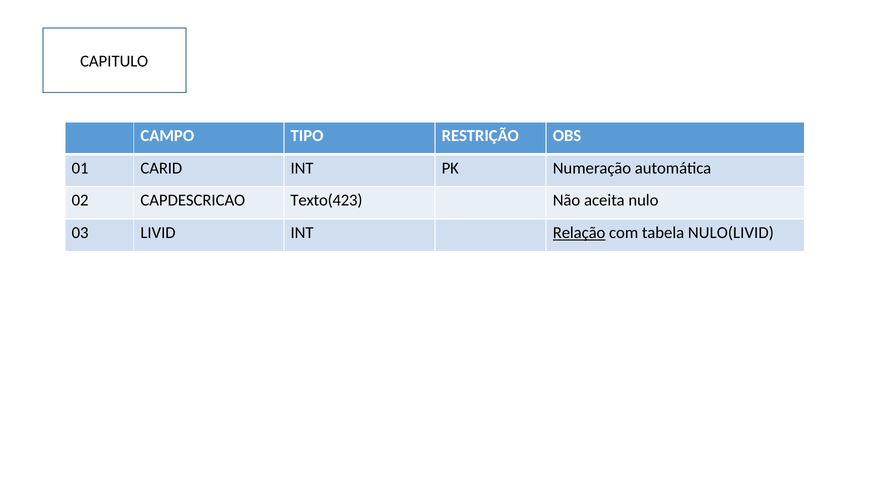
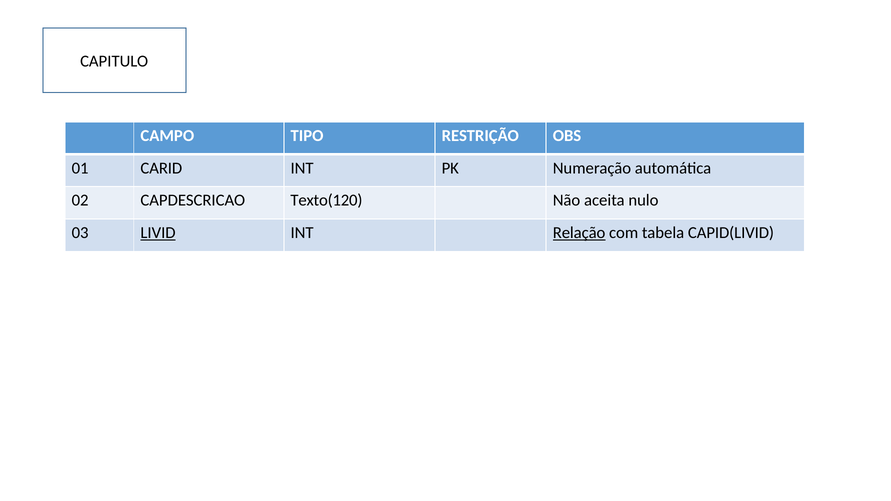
Texto(423: Texto(423 -> Texto(120
LIVID underline: none -> present
NULO(LIVID: NULO(LIVID -> CAPID(LIVID
